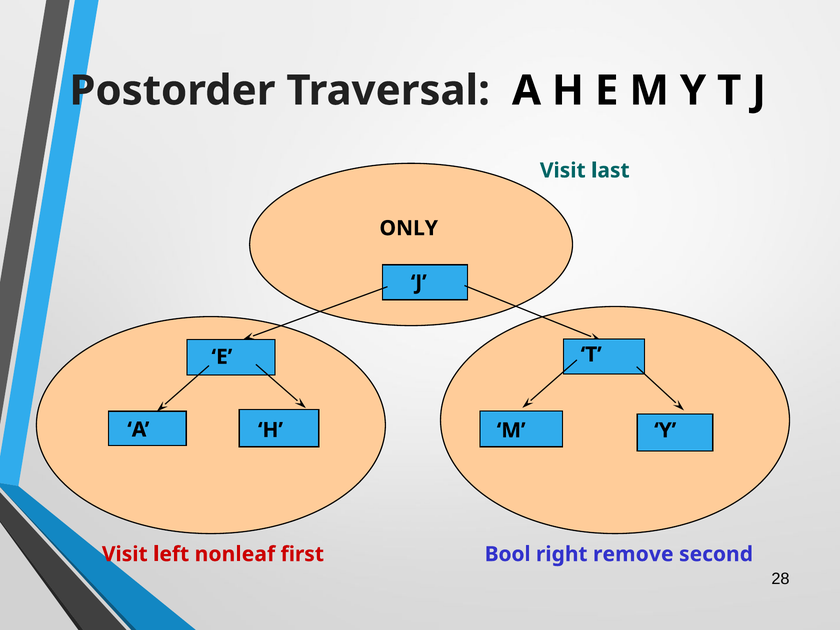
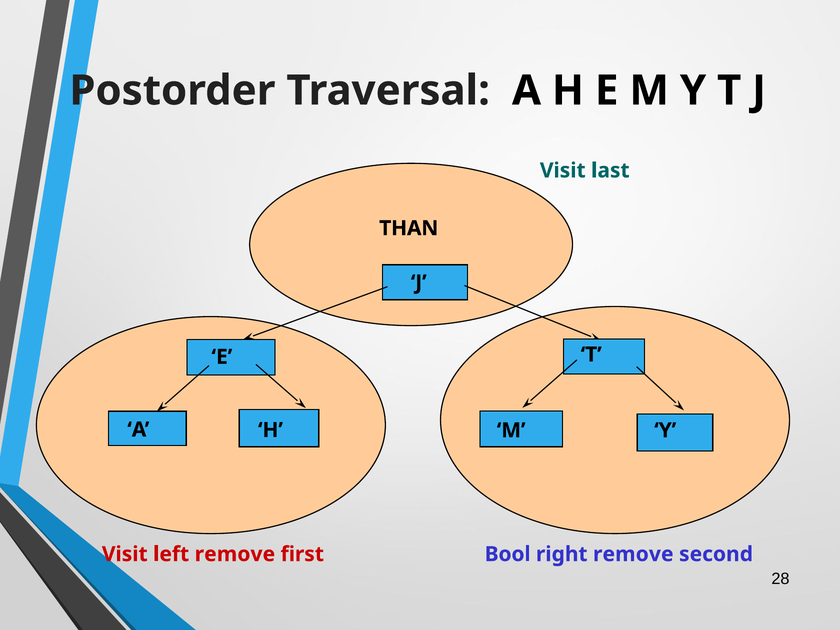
ONLY: ONLY -> THAN
left nonleaf: nonleaf -> remove
